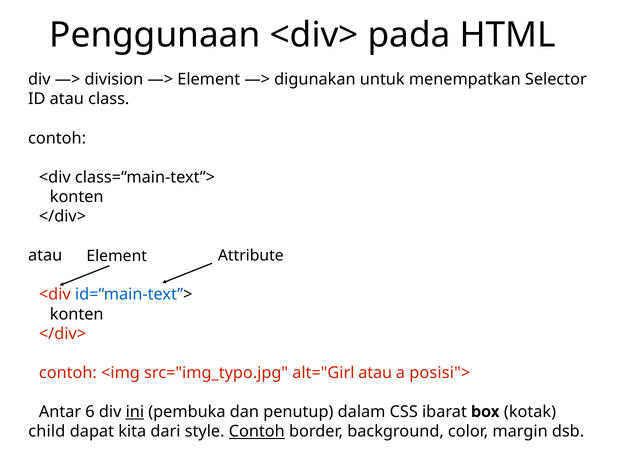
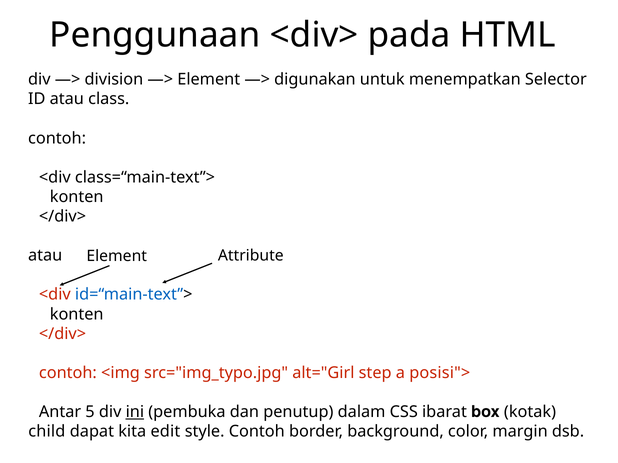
alt="Girl atau: atau -> step
6: 6 -> 5
dari: dari -> edit
Contoh at (257, 432) underline: present -> none
